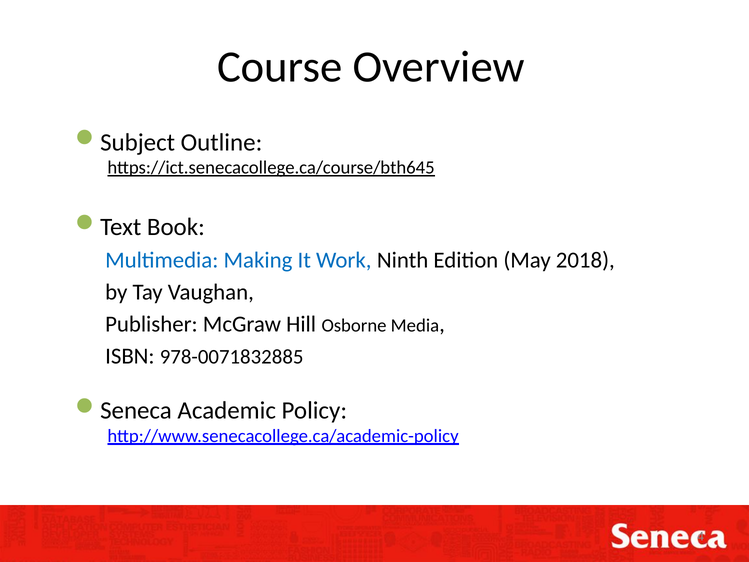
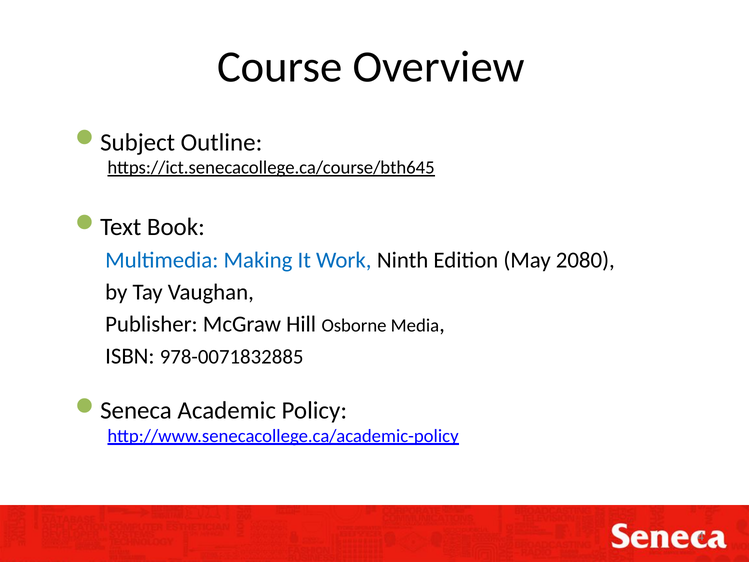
2018: 2018 -> 2080
